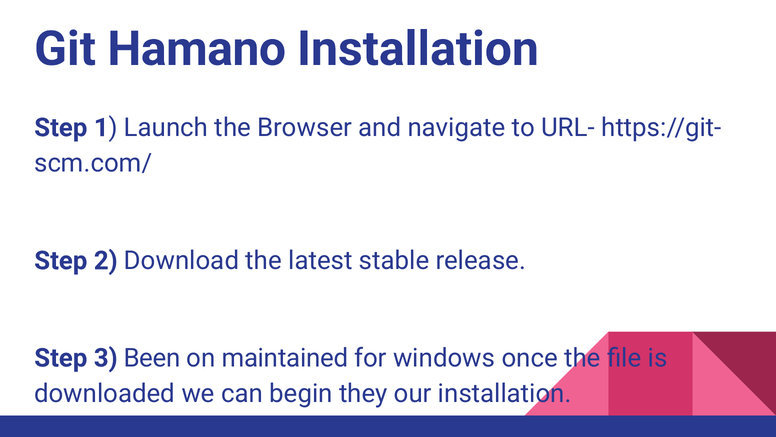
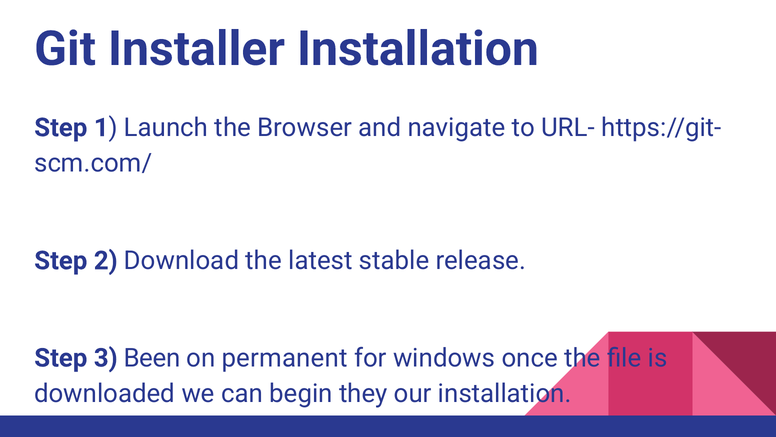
Hamano: Hamano -> Installer
maintained: maintained -> permanent
